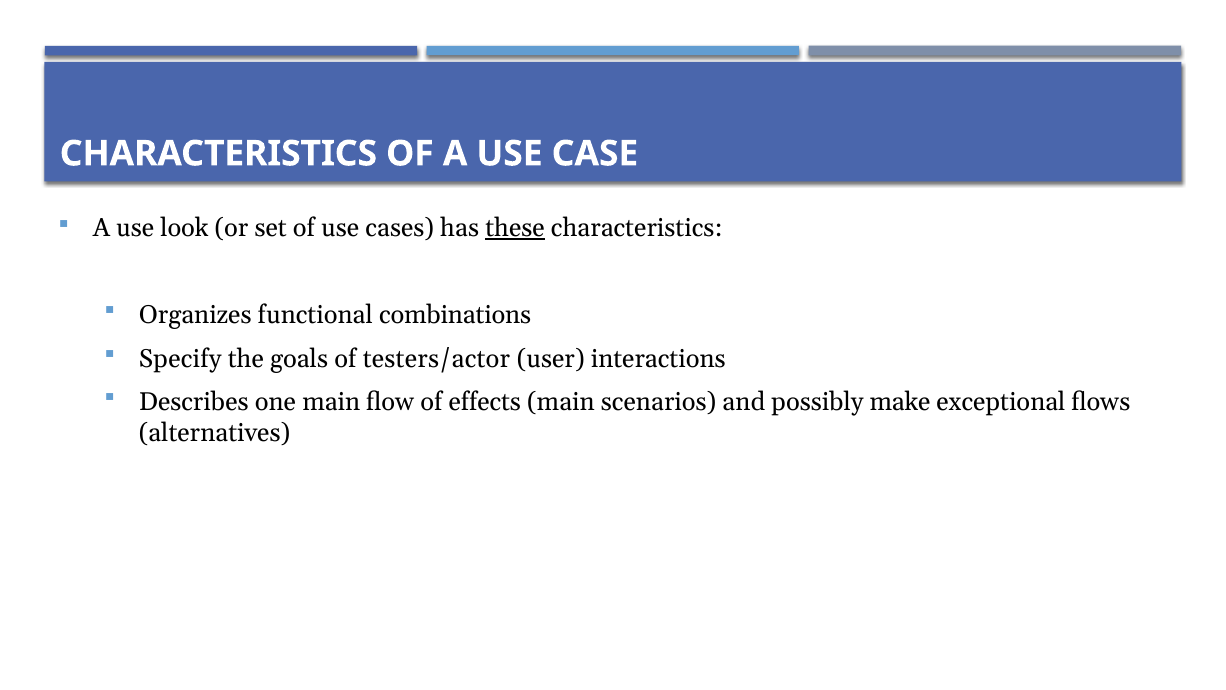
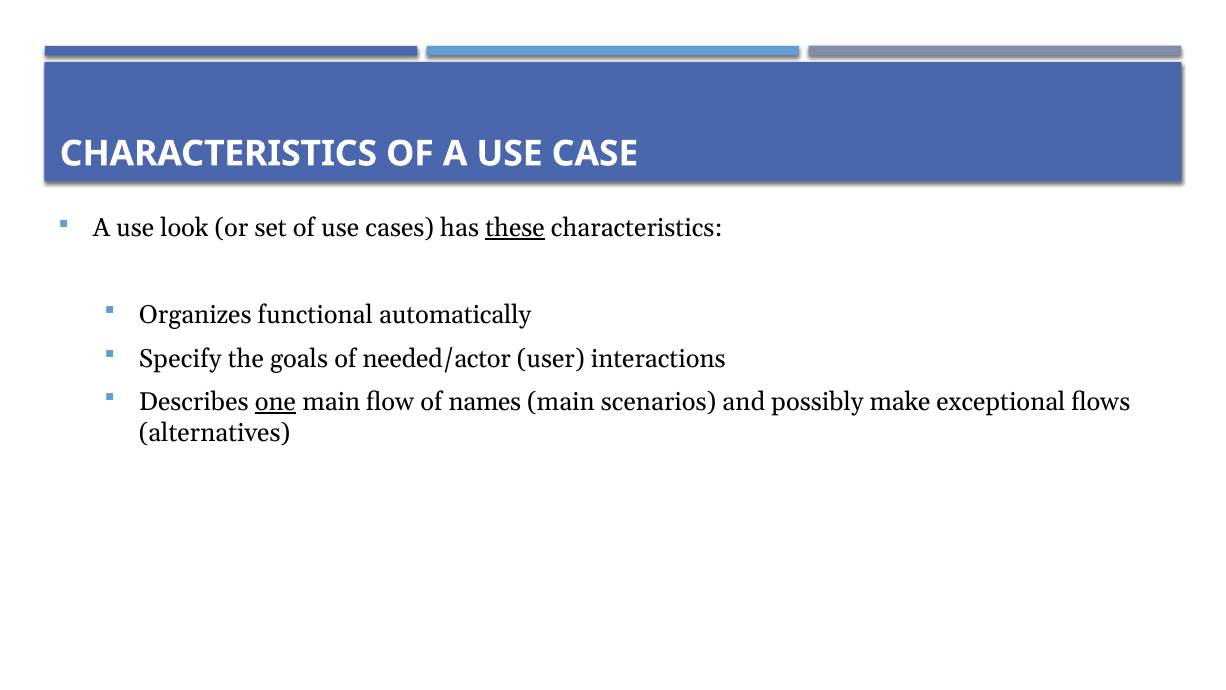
combinations: combinations -> automatically
testers/actor: testers/actor -> needed/actor
one underline: none -> present
effects: effects -> names
